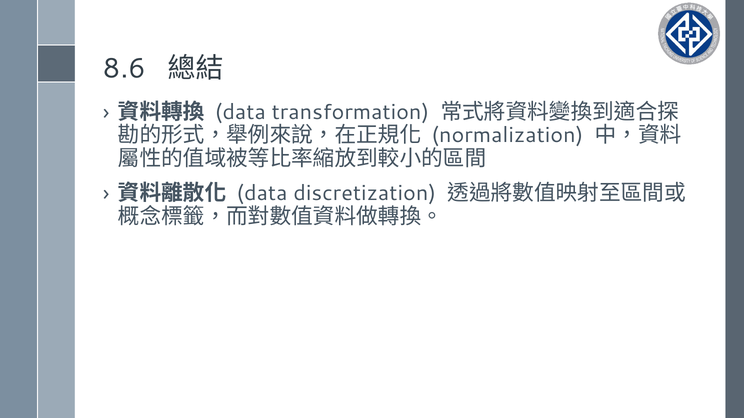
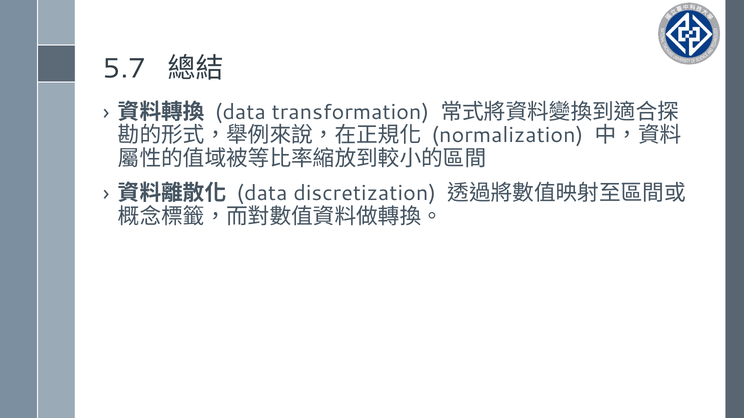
8.6: 8.6 -> 5.7
